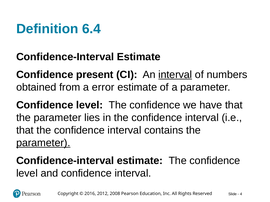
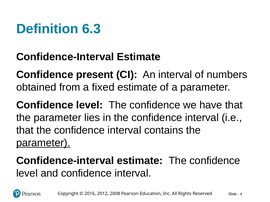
6.4: 6.4 -> 6.3
interval at (175, 75) underline: present -> none
error: error -> fixed
